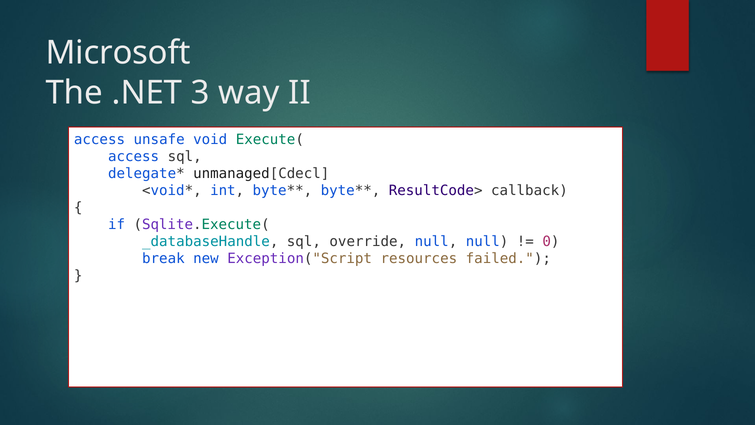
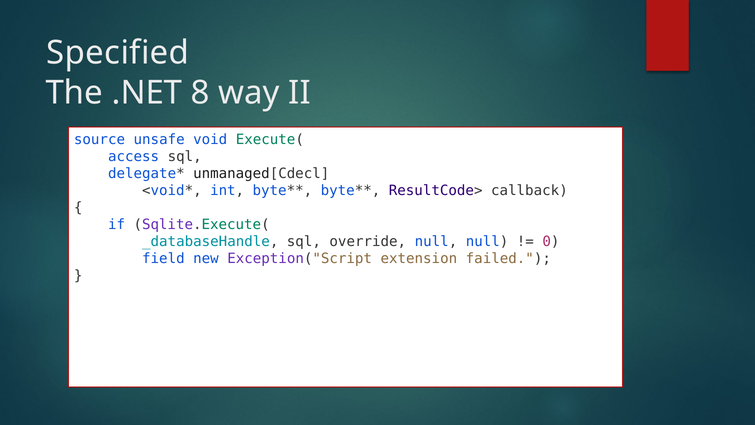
Microsoft: Microsoft -> Specified
3: 3 -> 8
access at (100, 139): access -> source
break: break -> field
resources: resources -> extension
